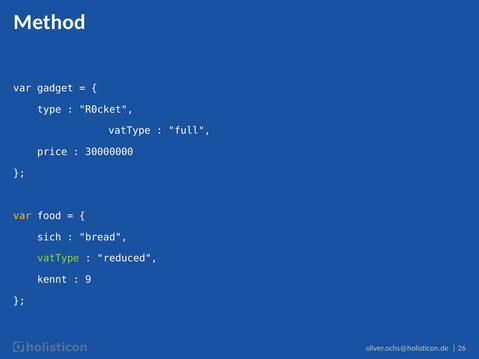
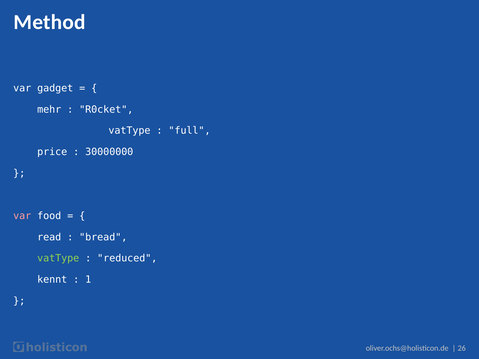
type: type -> mehr
var at (22, 216) colour: yellow -> pink
sich: sich -> read
9: 9 -> 1
